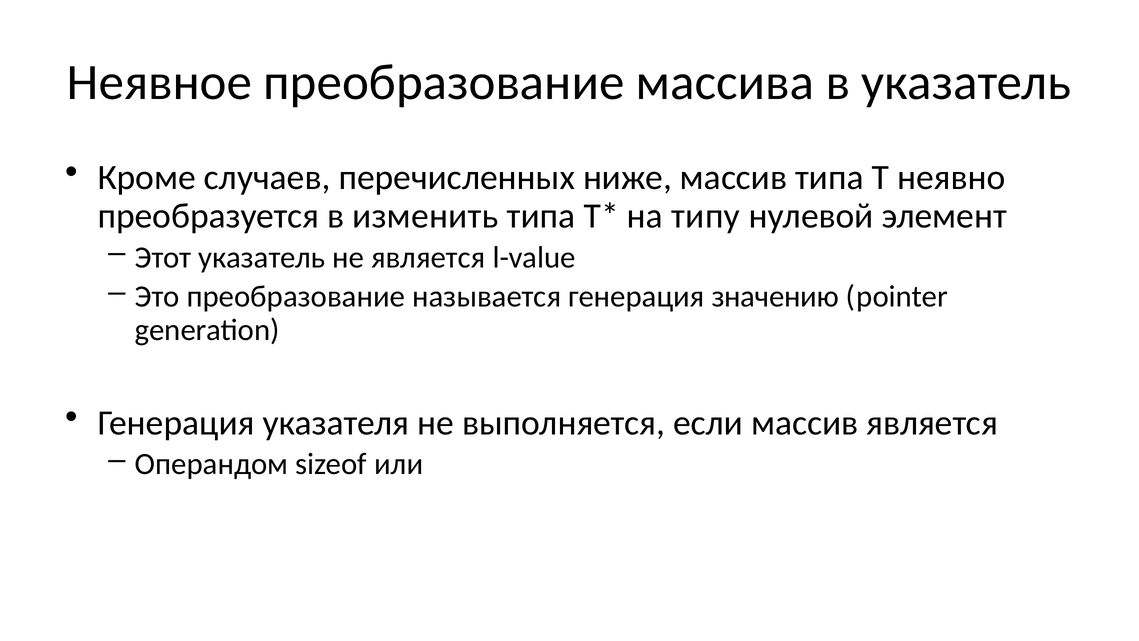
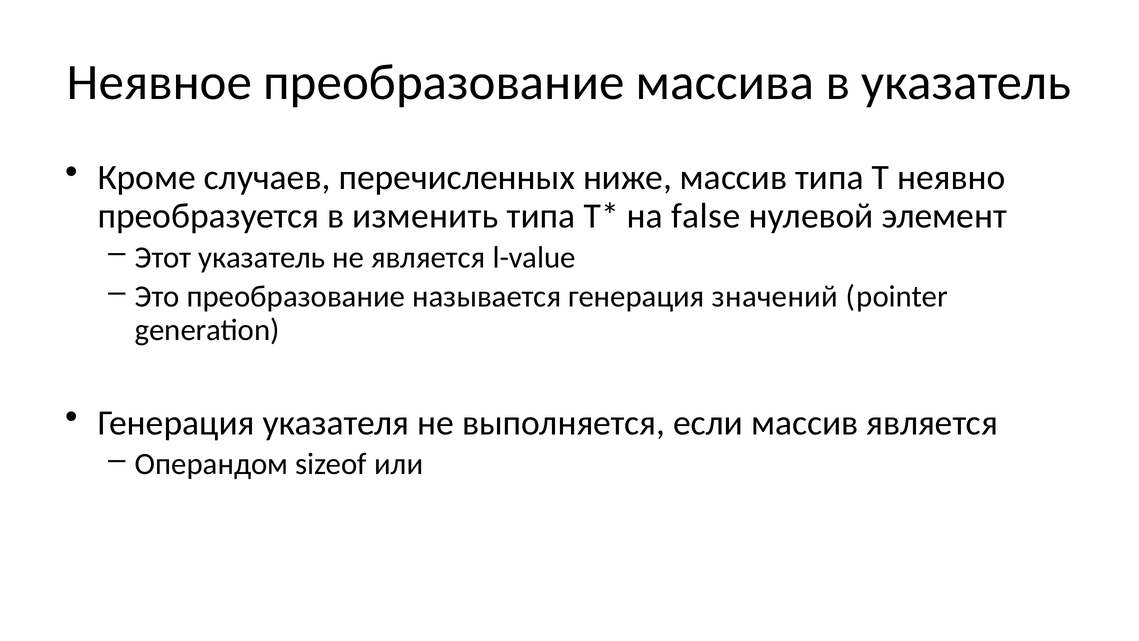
типу: типу -> false
значению: значению -> значений
